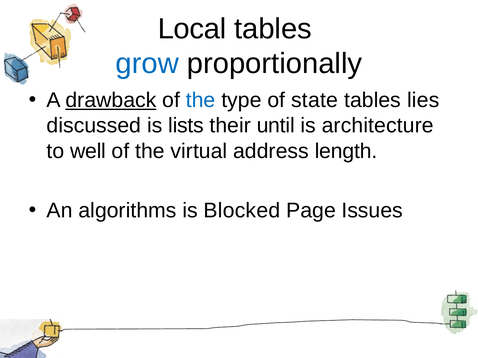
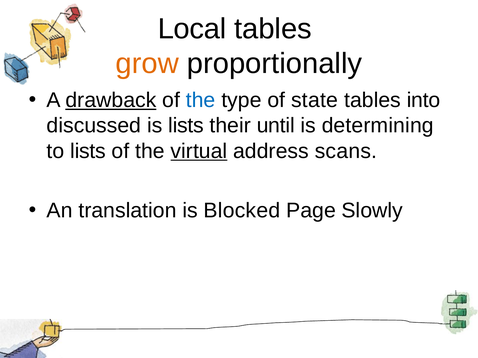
grow colour: blue -> orange
lies: lies -> into
architecture: architecture -> determining
to well: well -> lists
virtual underline: none -> present
length: length -> scans
algorithms: algorithms -> translation
Issues: Issues -> Slowly
